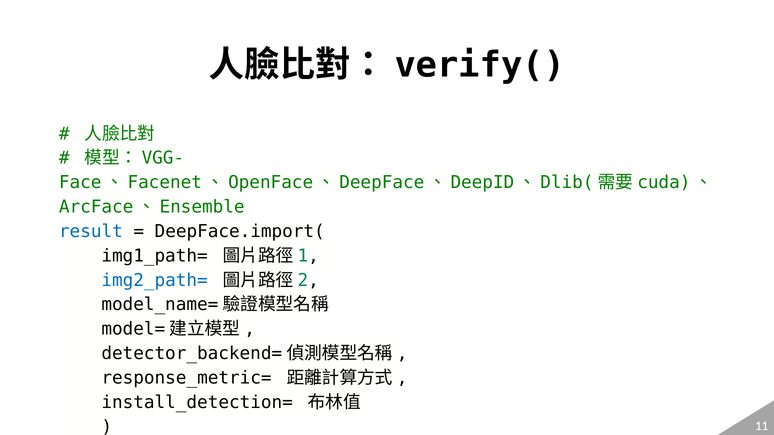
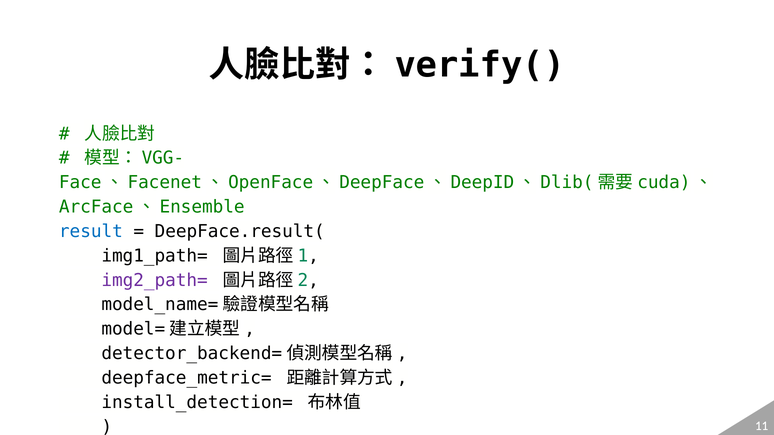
DeepFace.import(: DeepFace.import( -> DeepFace.result(
img2_path= colour: blue -> purple
response_metric=: response_metric= -> deepface_metric=
